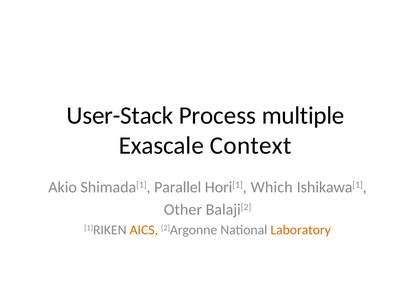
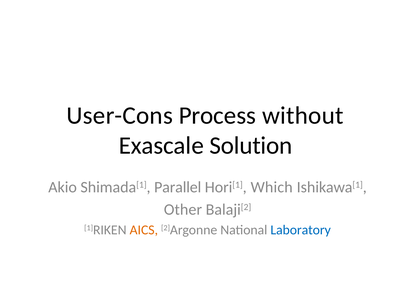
User-Stack: User-Stack -> User-Cons
multiple: multiple -> without
Context: Context -> Solution
Laboratory colour: orange -> blue
